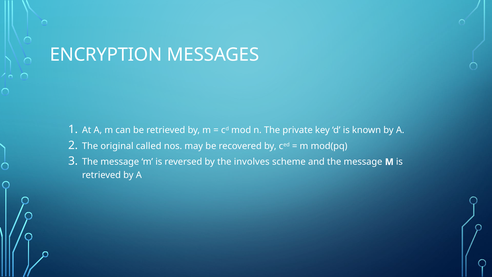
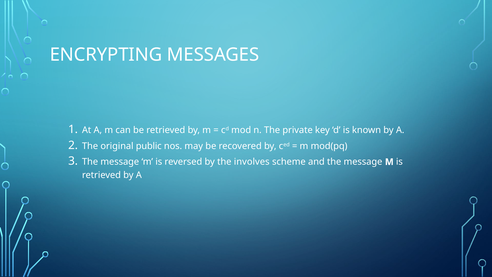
ENCRYPTION: ENCRYPTION -> ENCRYPTING
called: called -> public
